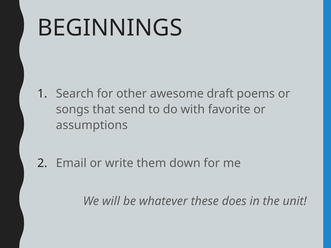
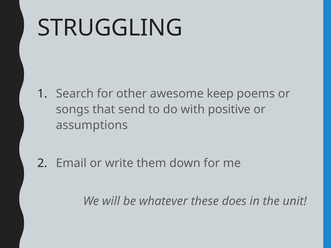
BEGINNINGS: BEGINNINGS -> STRUGGLING
draft: draft -> keep
favorite: favorite -> positive
